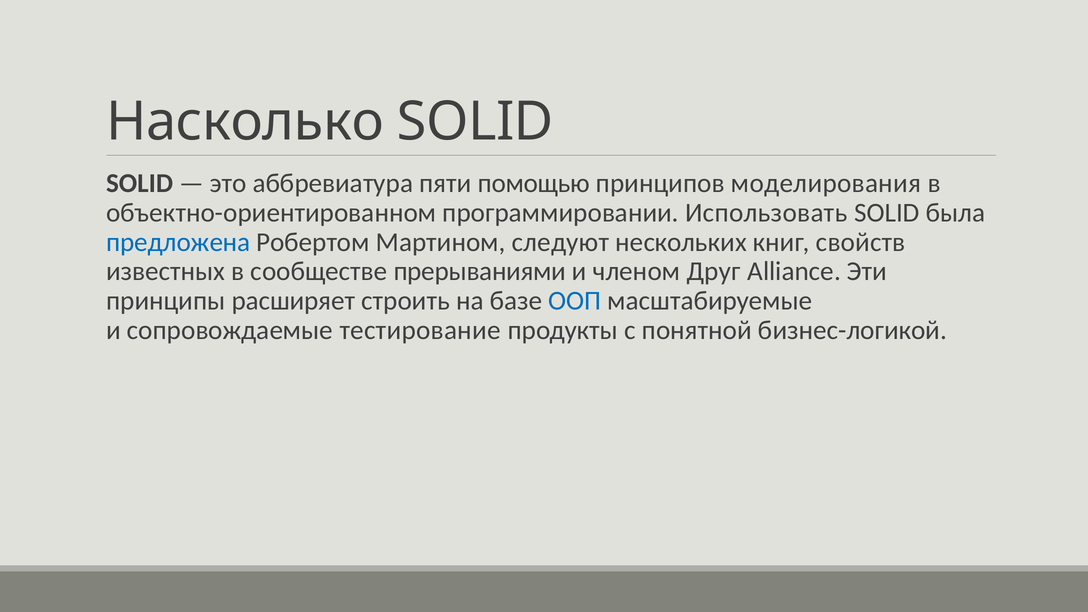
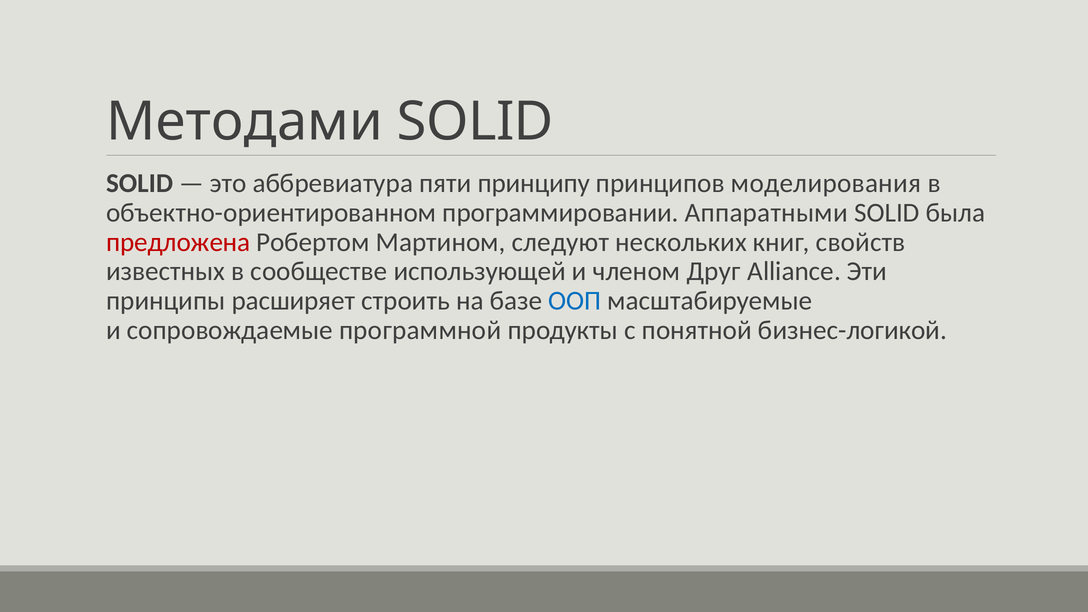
Насколько: Насколько -> Методами
помощью: помощью -> принципу
Использовать: Использовать -> Аппаратными
предложена colour: blue -> red
прерываниями: прерываниями -> использующей
тестирование: тестирование -> программной
